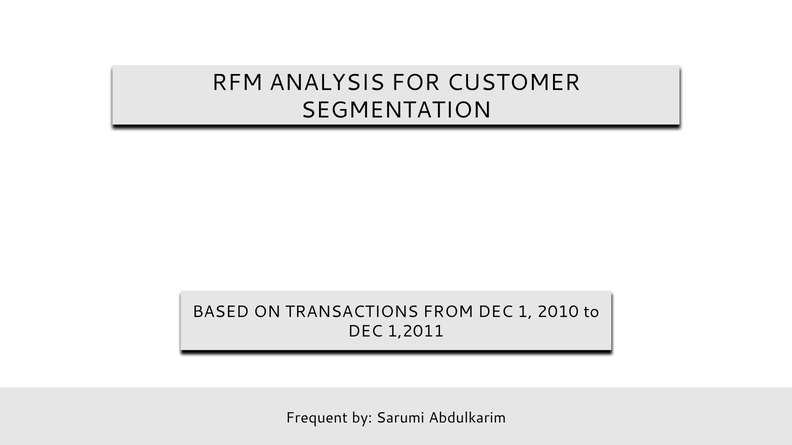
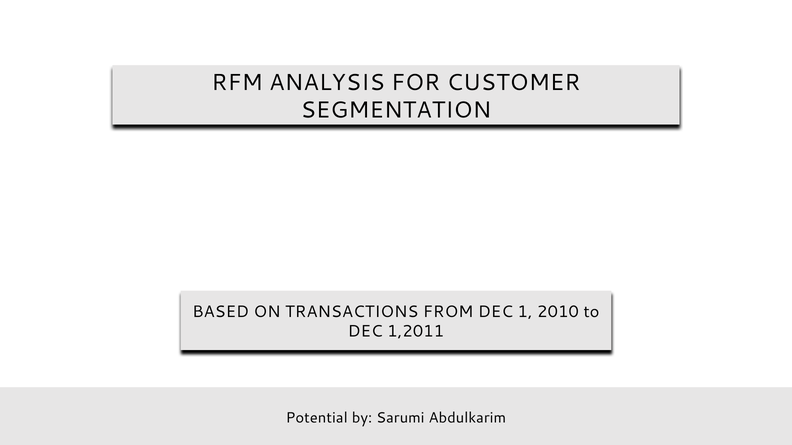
Frequent: Frequent -> Potential
